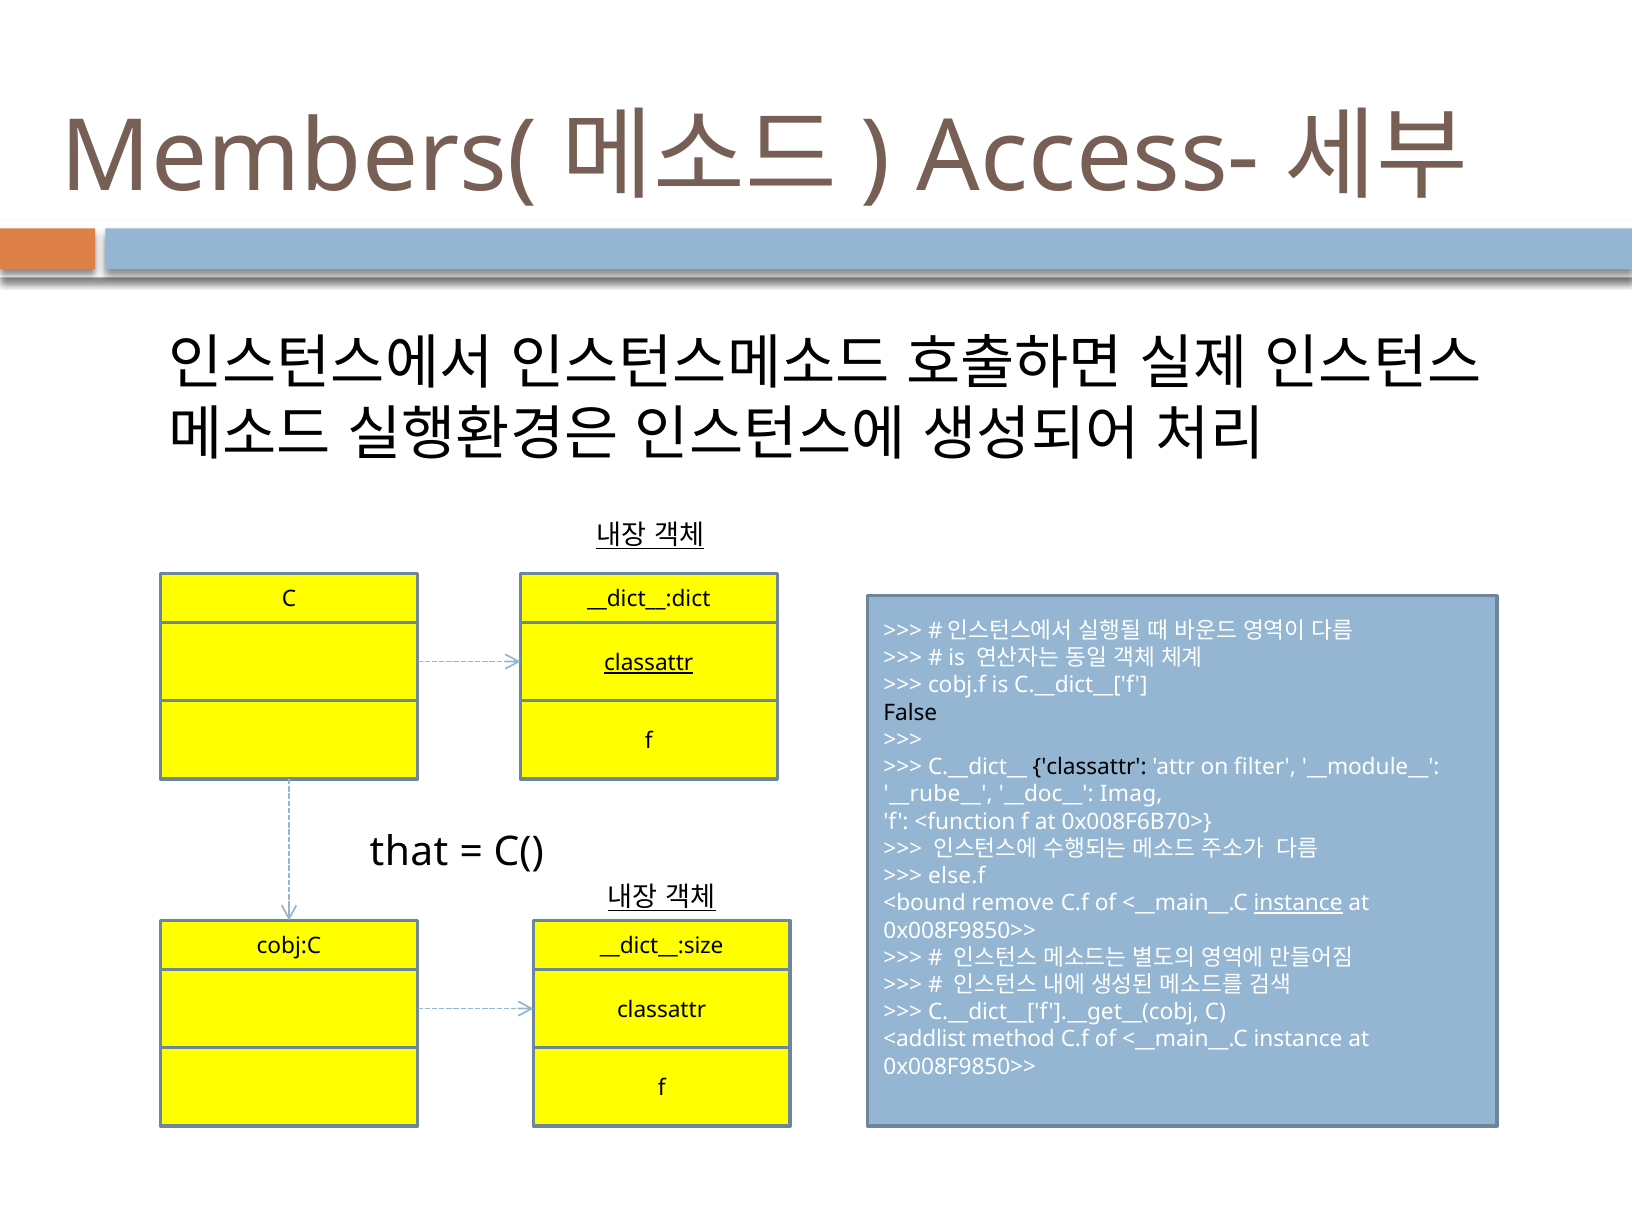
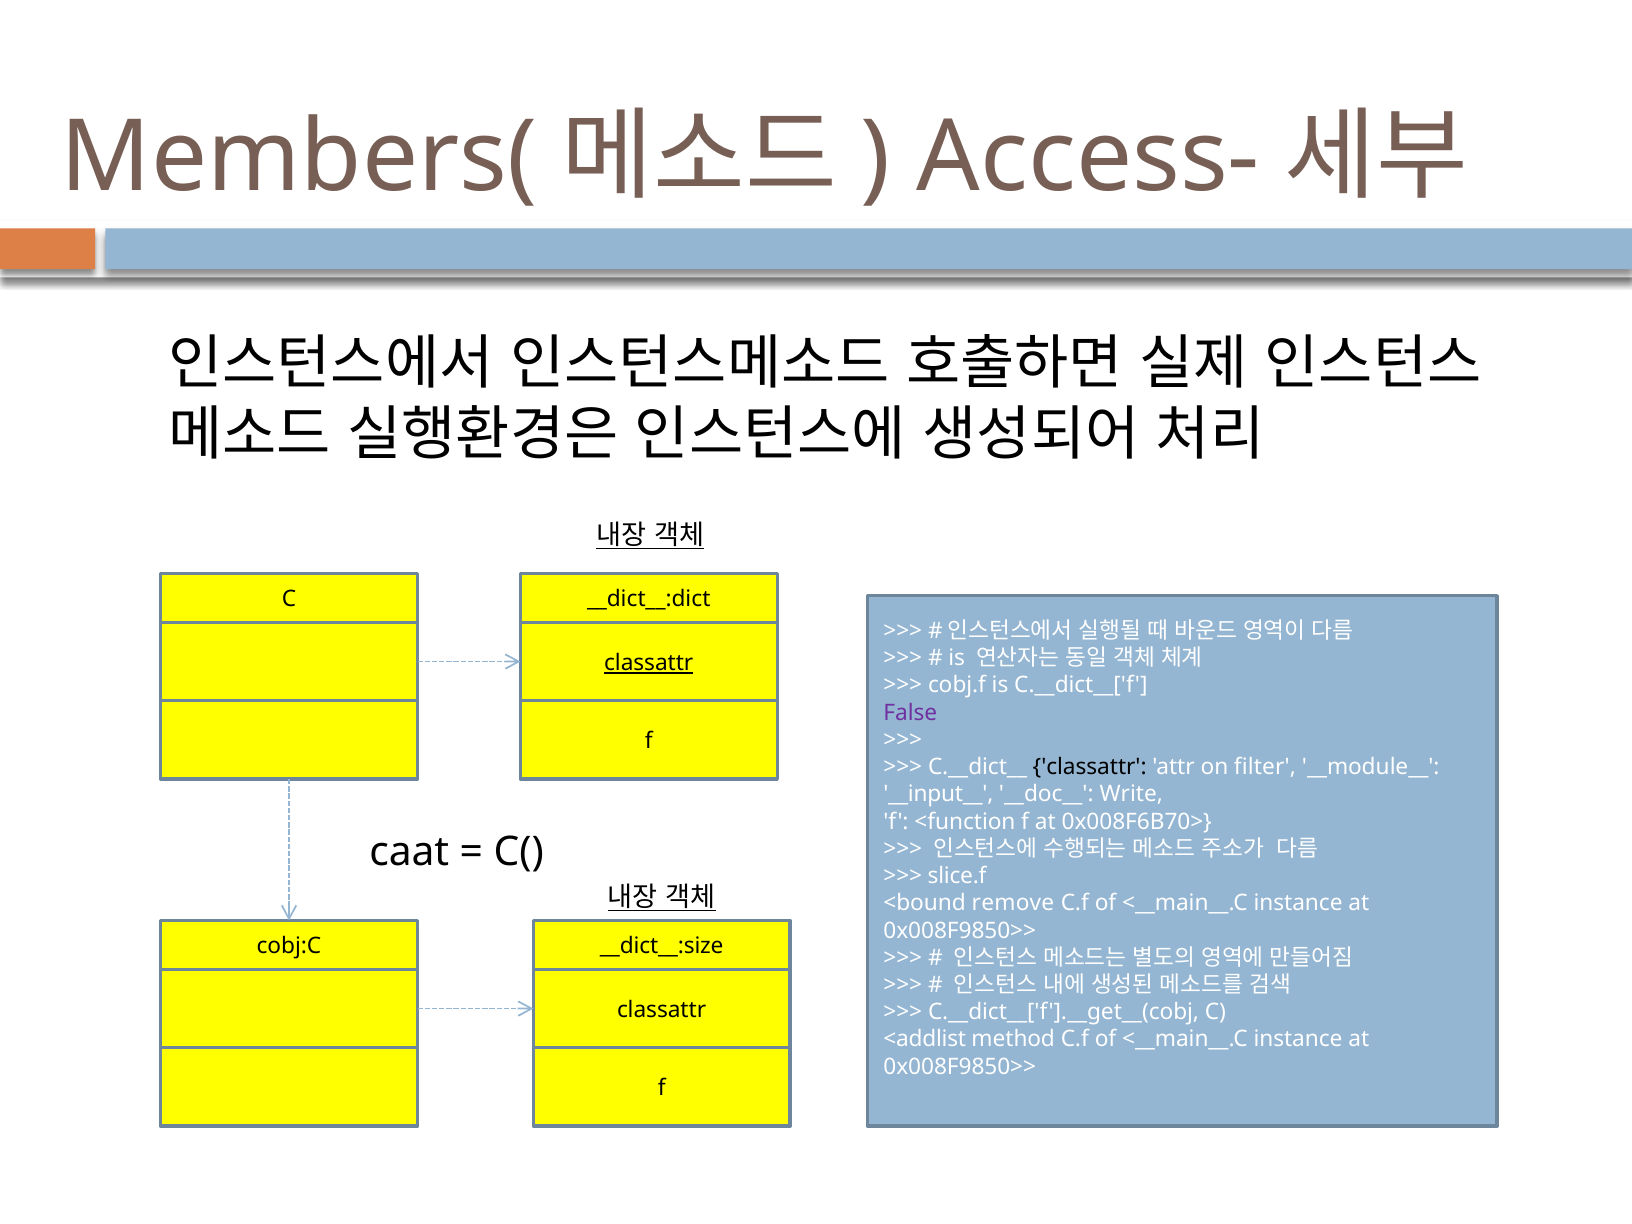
False colour: black -> purple
__rube__: __rube__ -> __input__
Imag: Imag -> Write
that: that -> caat
else.f: else.f -> slice.f
instance at (1298, 903) underline: present -> none
